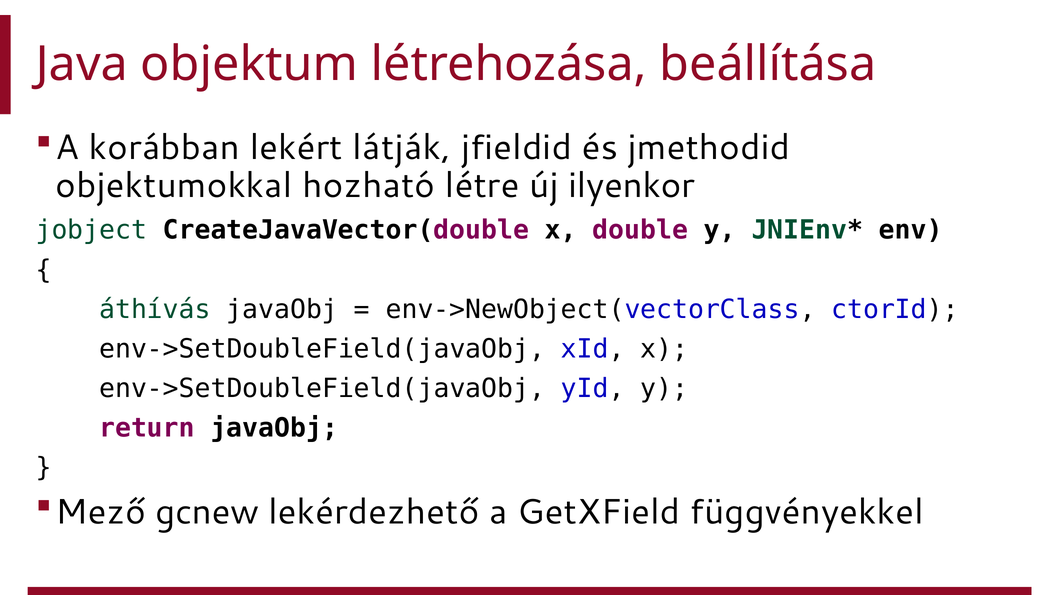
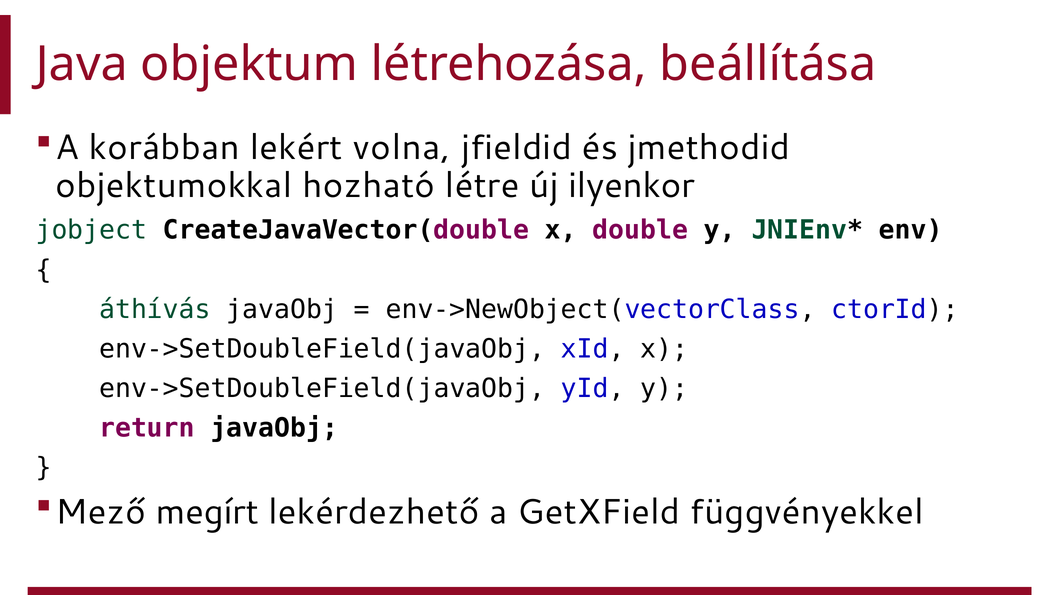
látják: látják -> volna
gcnew: gcnew -> megírt
